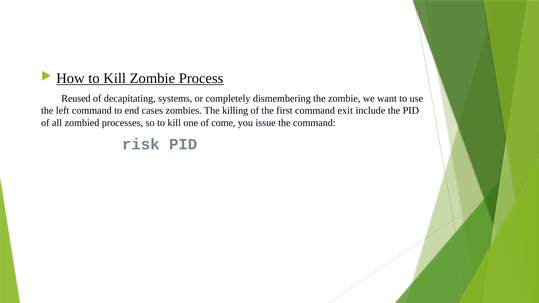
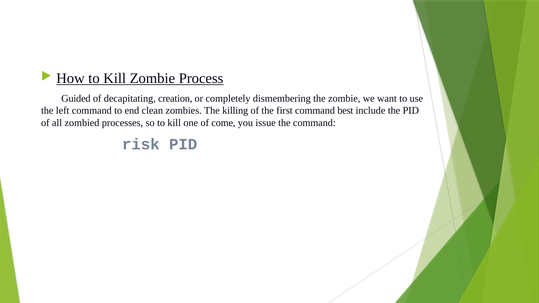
Reused: Reused -> Guided
systems: systems -> creation
cases: cases -> clean
exit: exit -> best
